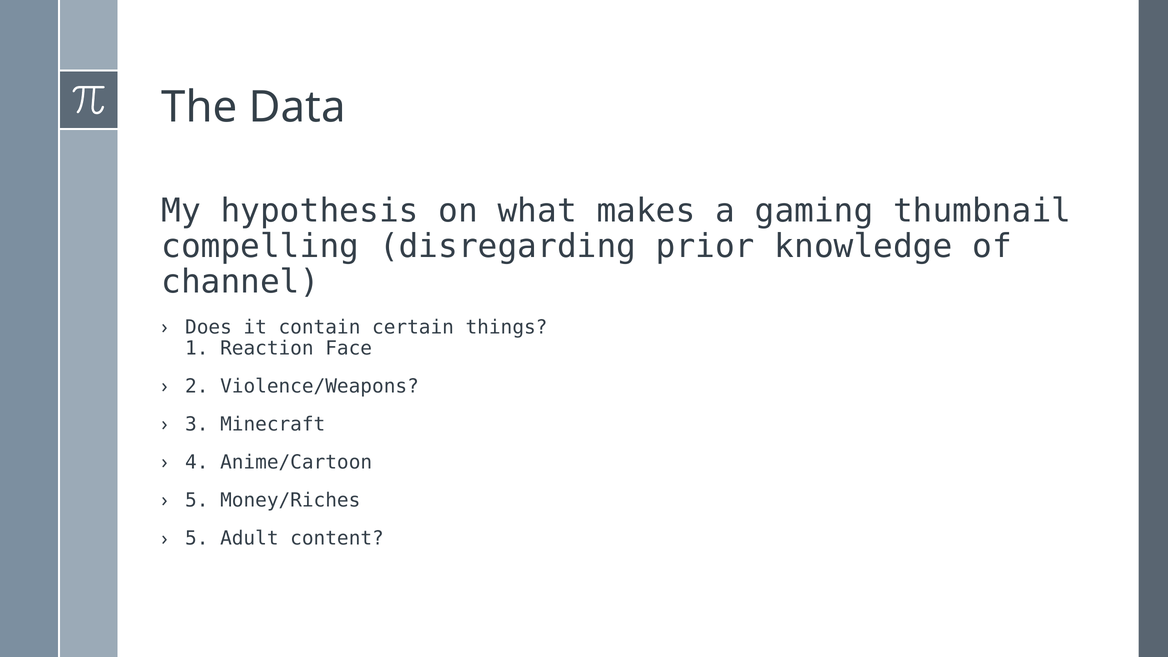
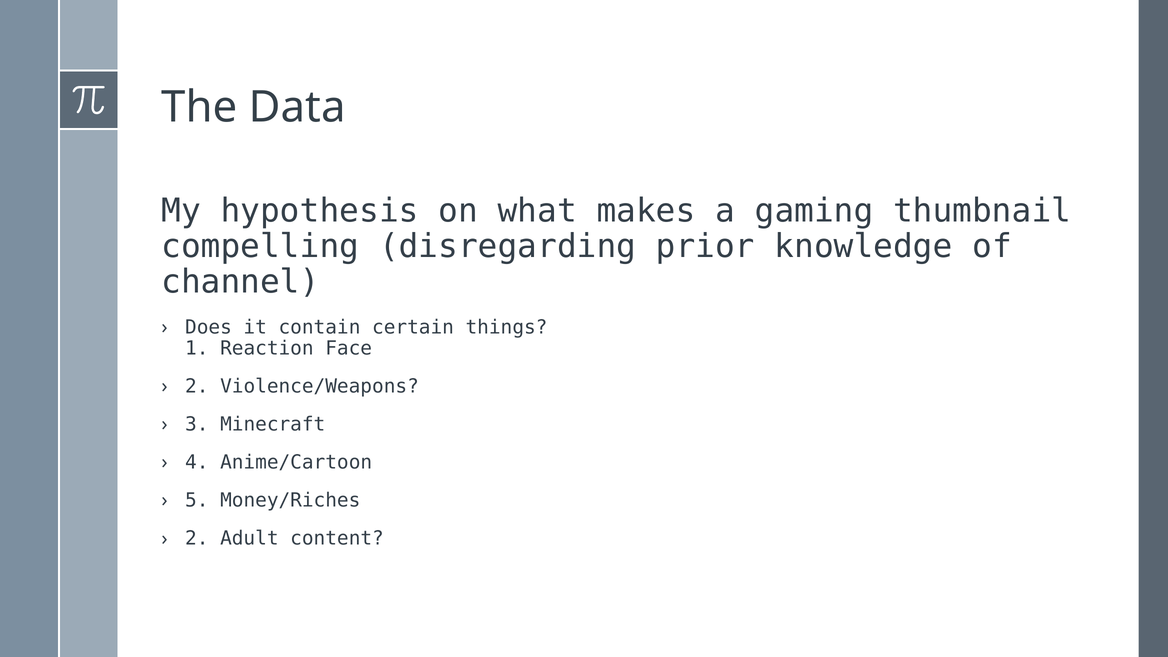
5 at (197, 539): 5 -> 2
